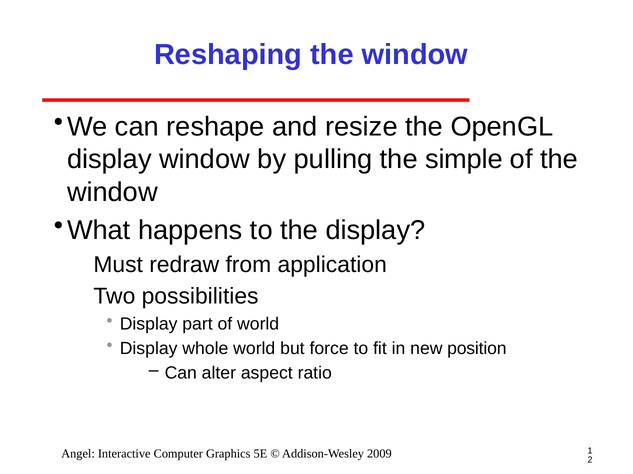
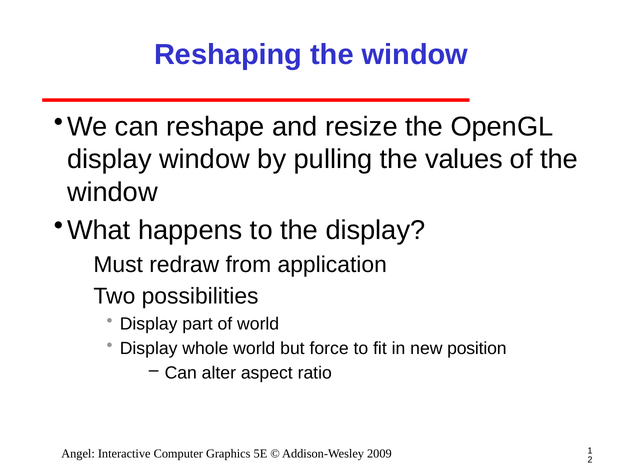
simple: simple -> values
